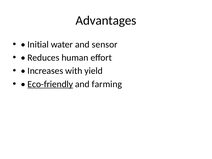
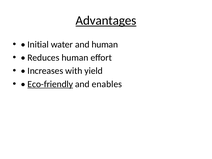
Advantages underline: none -> present
and sensor: sensor -> human
farming: farming -> enables
